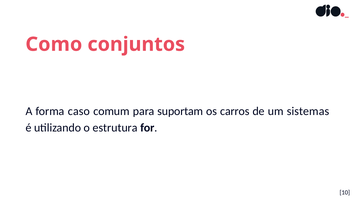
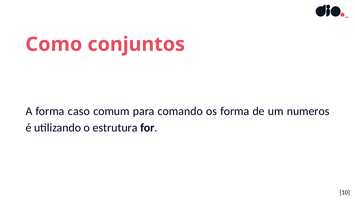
suportam: suportam -> comando
os carros: carros -> forma
sistemas: sistemas -> numeros
